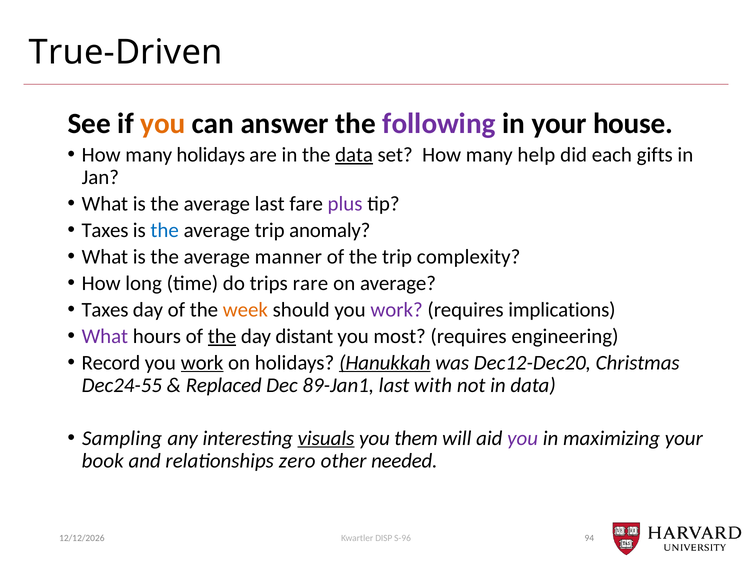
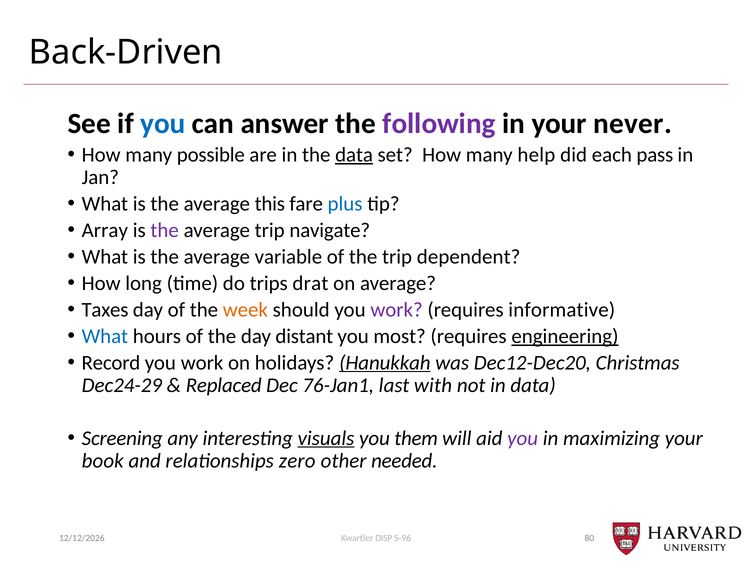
True-Driven: True-Driven -> Back-Driven
you at (163, 124) colour: orange -> blue
house: house -> never
many holidays: holidays -> possible
gifts: gifts -> pass
average last: last -> this
plus colour: purple -> blue
Taxes at (105, 230): Taxes -> Array
the at (165, 230) colour: blue -> purple
anomaly: anomaly -> navigate
manner: manner -> variable
complexity: complexity -> dependent
rare: rare -> drat
implications: implications -> informative
What at (105, 336) colour: purple -> blue
the at (222, 336) underline: present -> none
engineering underline: none -> present
work at (202, 363) underline: present -> none
Dec24-55: Dec24-55 -> Dec24-29
89-Jan1: 89-Jan1 -> 76-Jan1
Sampling: Sampling -> Screening
94: 94 -> 80
